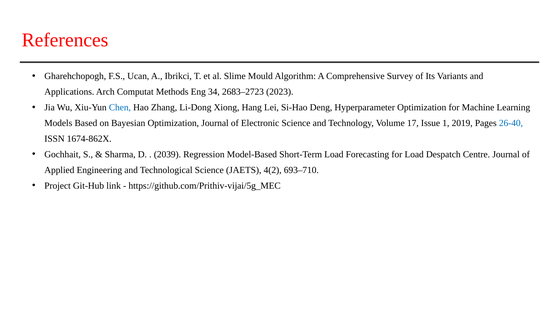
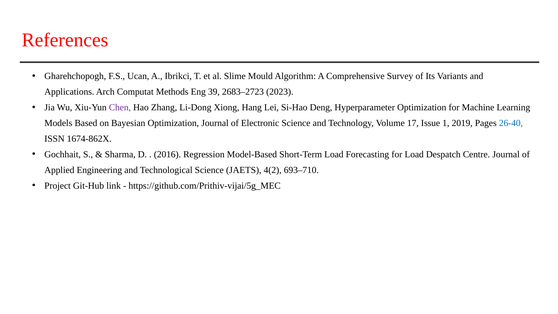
34: 34 -> 39
Chen colour: blue -> purple
2039: 2039 -> 2016
